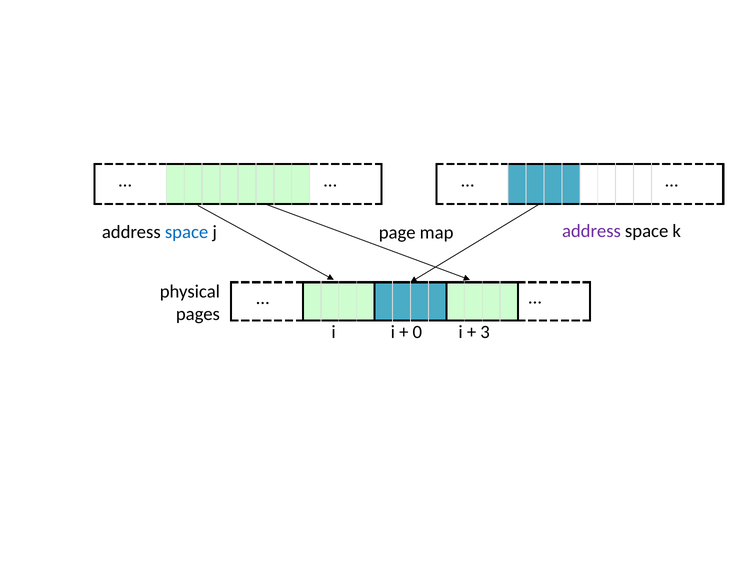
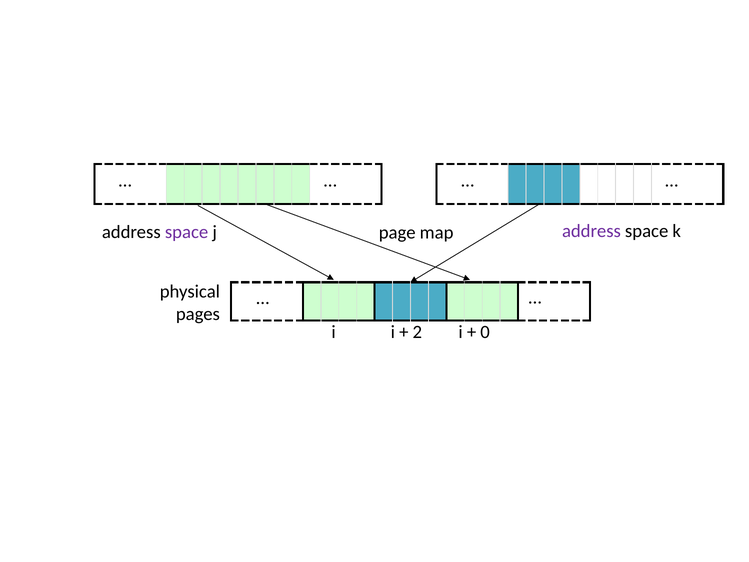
space at (187, 232) colour: blue -> purple
0: 0 -> 2
3: 3 -> 0
